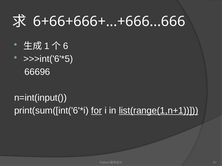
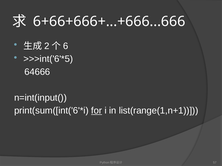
1: 1 -> 2
66696: 66696 -> 64666
list(range(1,n+1 underline: present -> none
